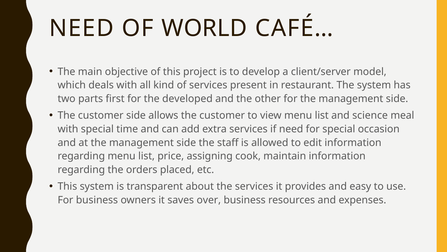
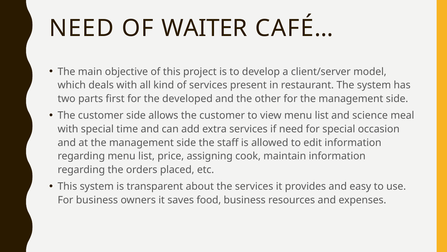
WORLD: WORLD -> WAITER
over: over -> food
